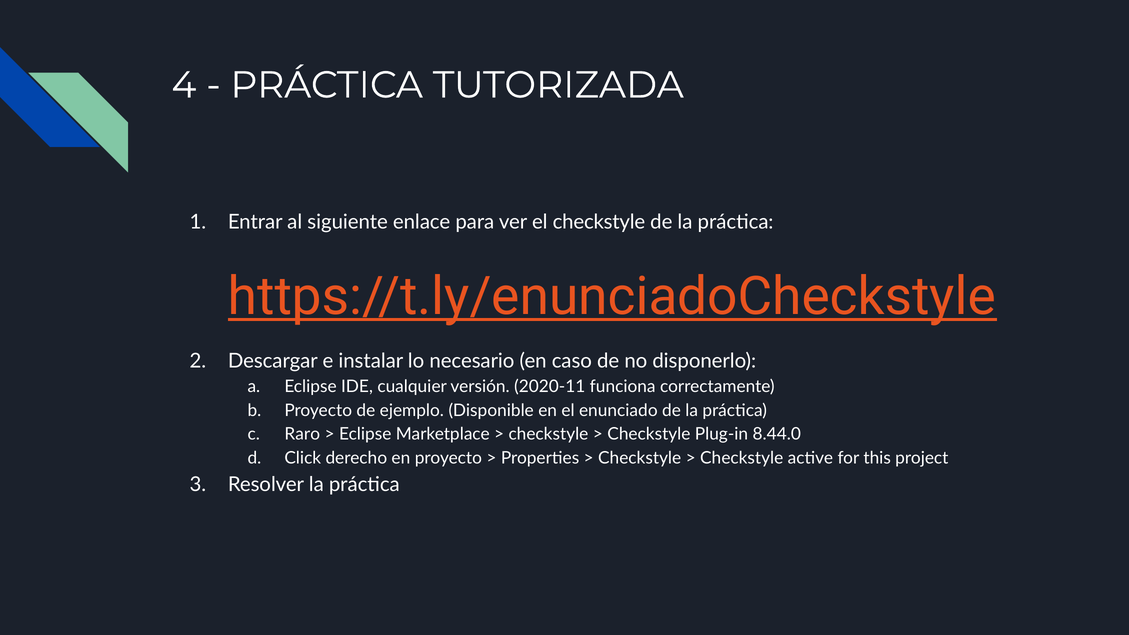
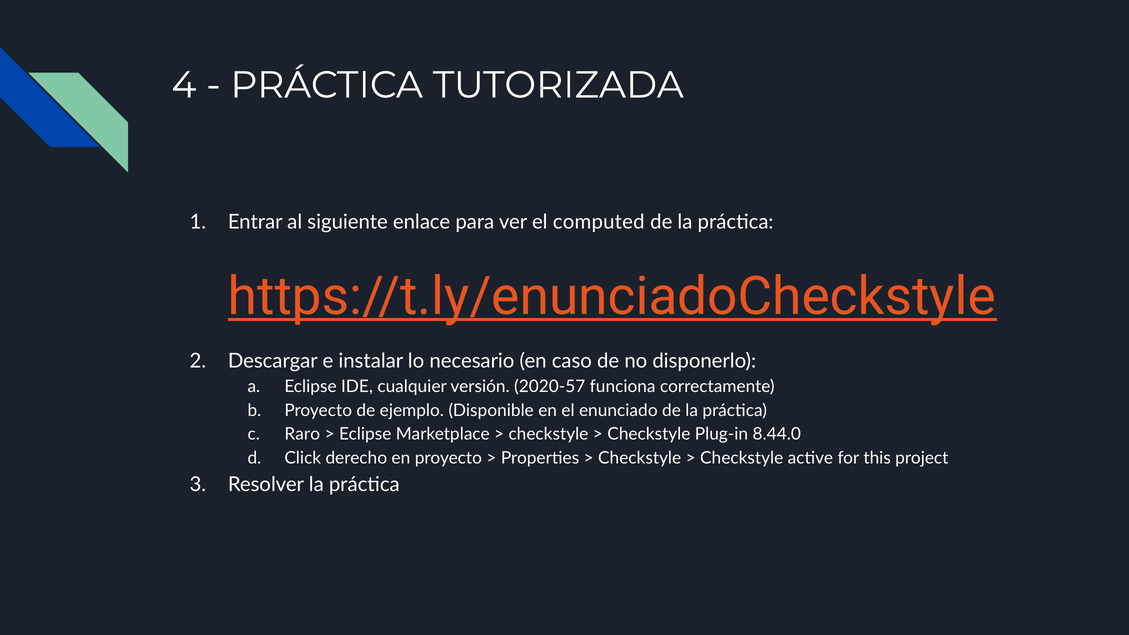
el checkstyle: checkstyle -> computed
2020-11: 2020-11 -> 2020-57
